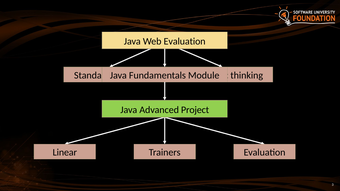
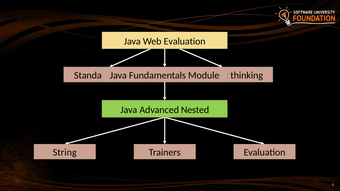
Project: Project -> Nested
Linear: Linear -> String
